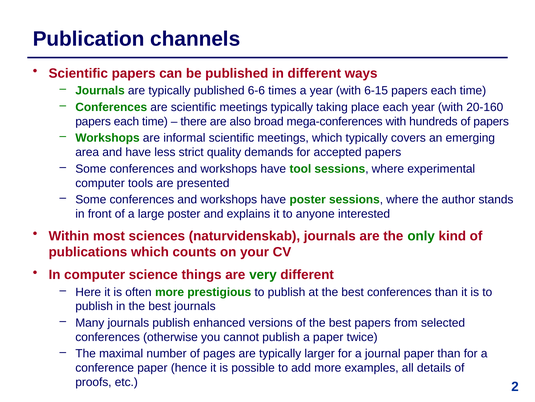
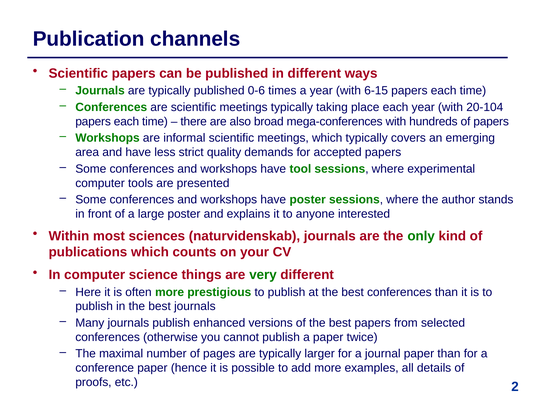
6-6: 6-6 -> 0-6
20-160: 20-160 -> 20-104
